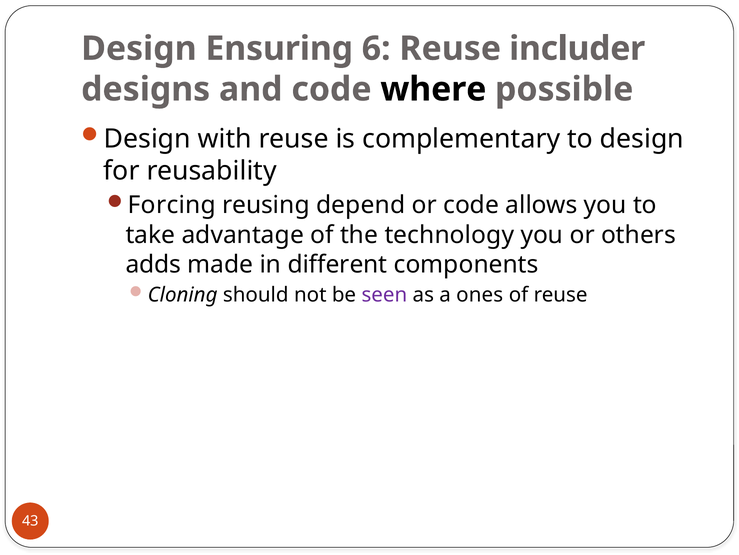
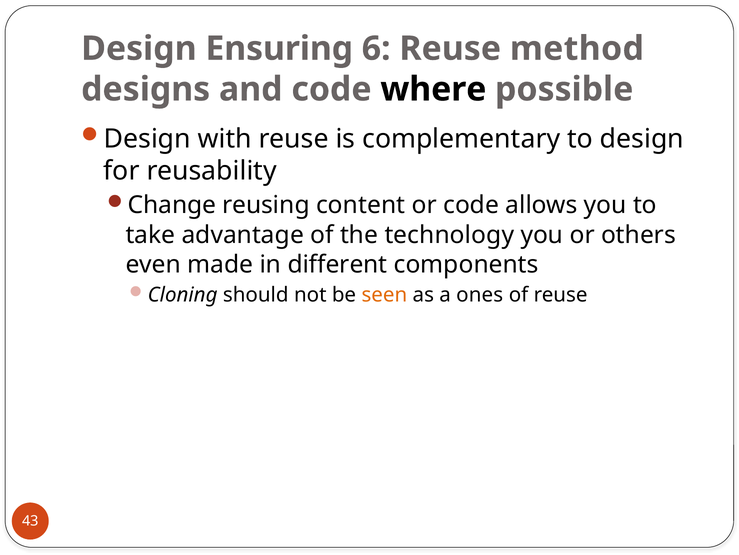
includer: includer -> method
Forcing: Forcing -> Change
depend: depend -> content
adds: adds -> even
seen colour: purple -> orange
